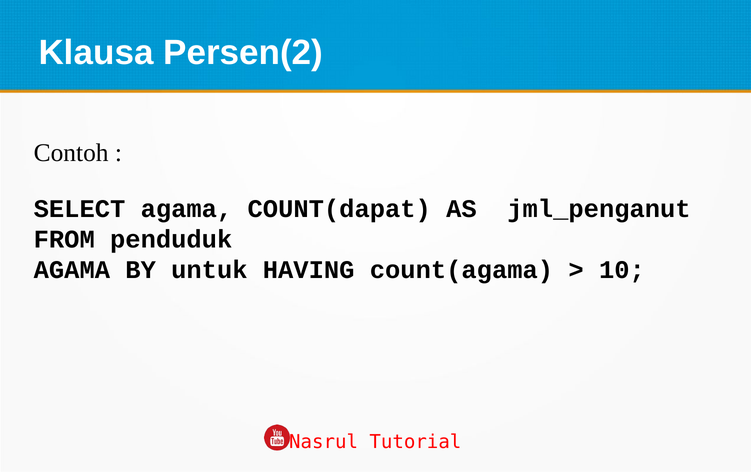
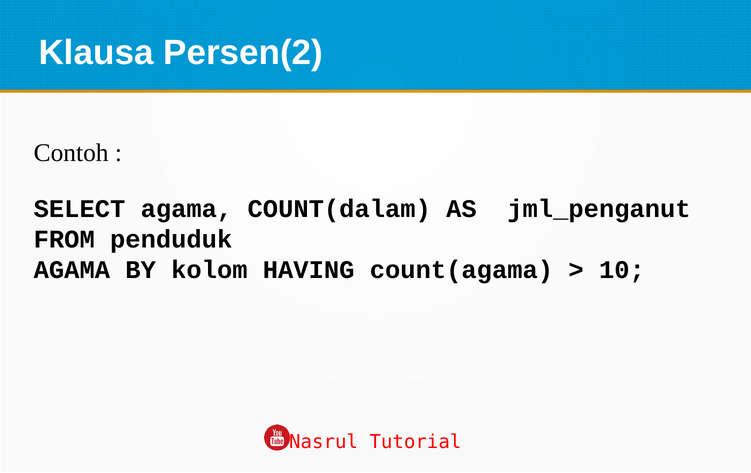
COUNT(dapat: COUNT(dapat -> COUNT(dalam
untuk: untuk -> kolom
